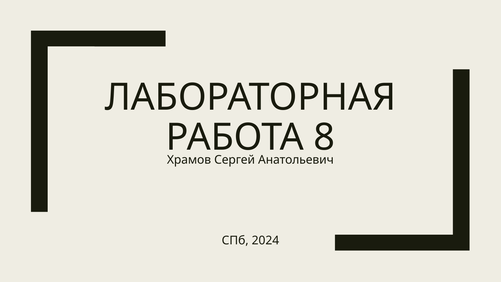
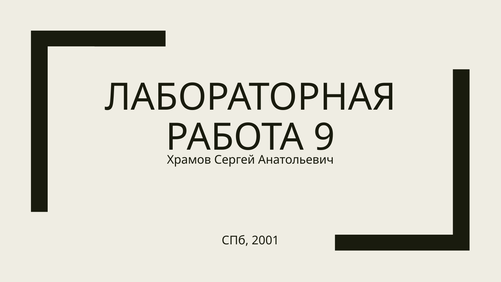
8: 8 -> 9
2024: 2024 -> 2001
